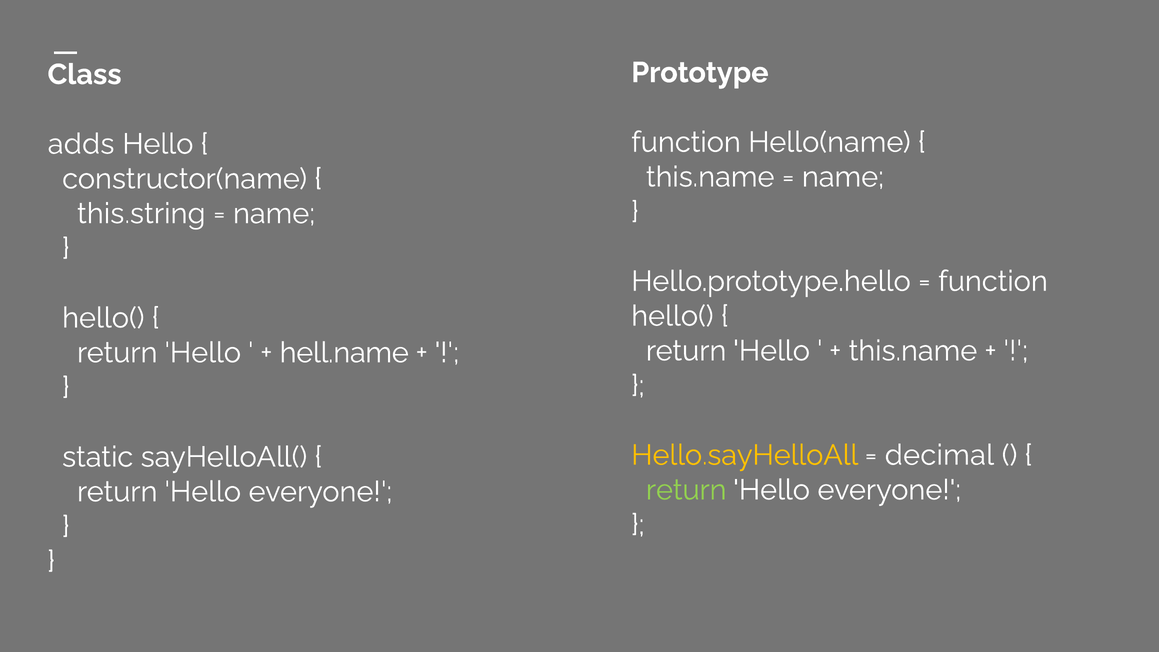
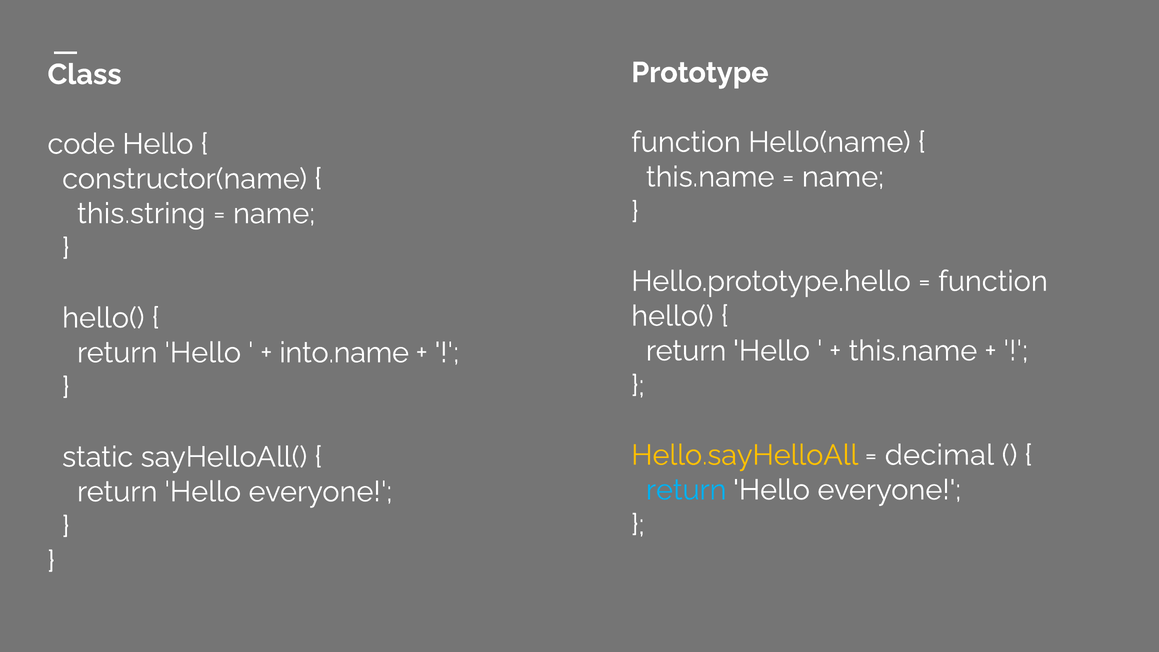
adds: adds -> code
hell.name: hell.name -> into.name
return at (686, 490) colour: light green -> light blue
